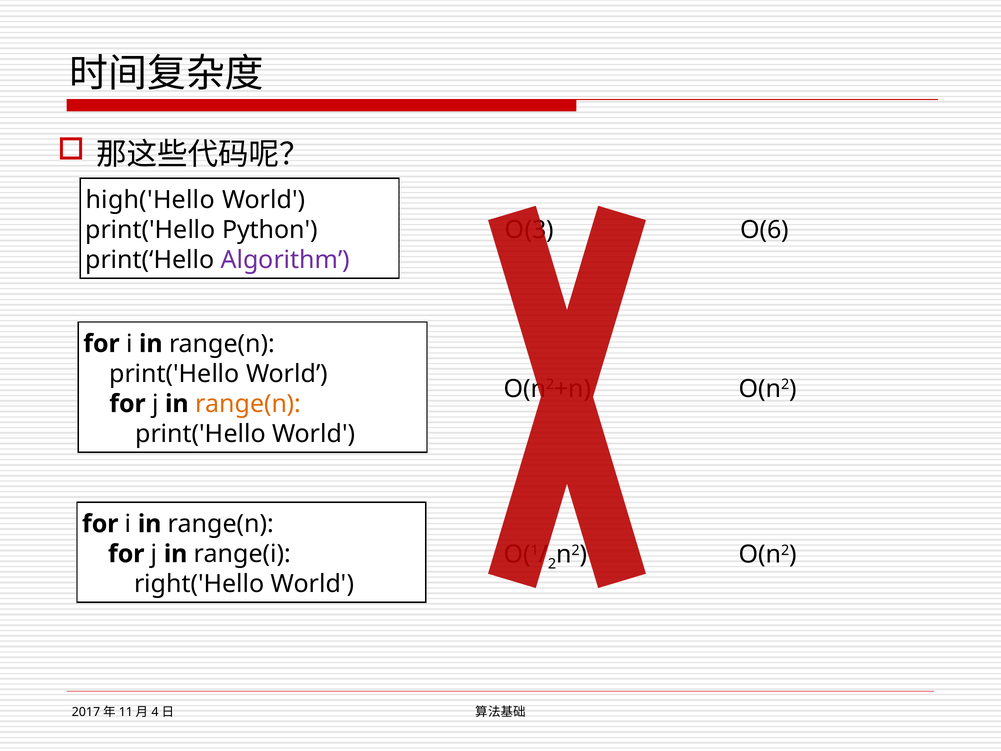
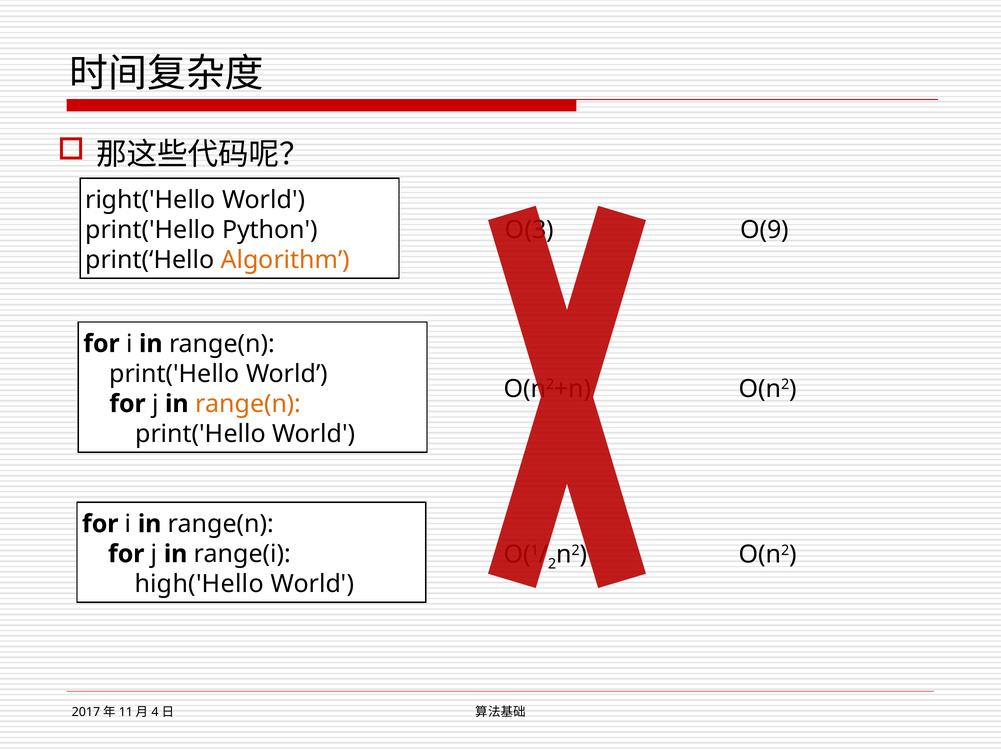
high('Hello: high('Hello -> right('Hello
O(6: O(6 -> O(9
Algorithm colour: purple -> orange
right('Hello: right('Hello -> high('Hello
